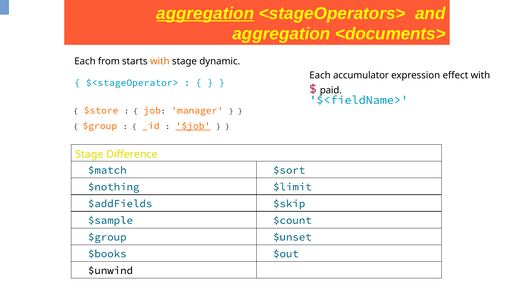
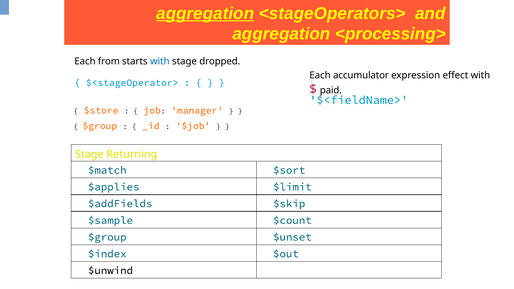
<documents>: <documents> -> <processing>
with at (160, 61) colour: orange -> blue
dynamic: dynamic -> dropped
$job underline: present -> none
Difference: Difference -> Returning
$nothing: $nothing -> $applies
$books: $books -> $index
